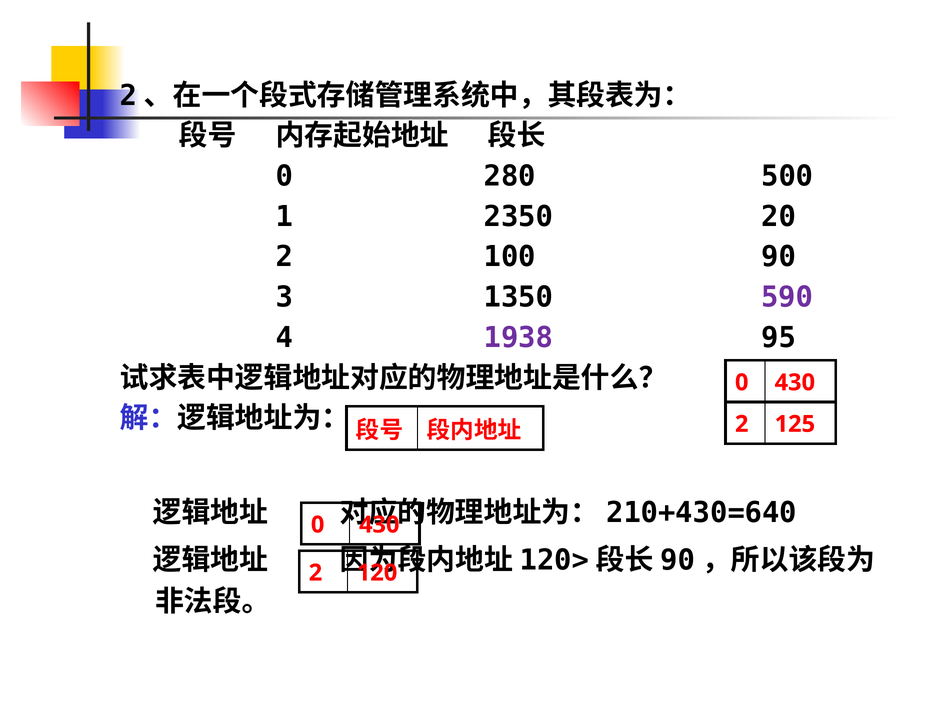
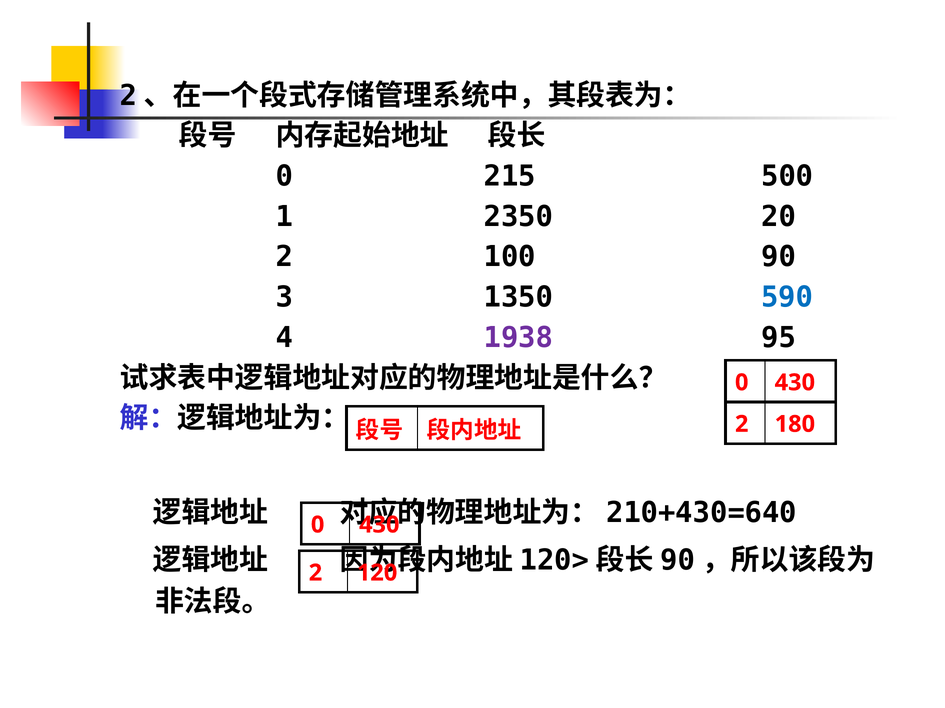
280: 280 -> 215
590 colour: purple -> blue
125: 125 -> 180
